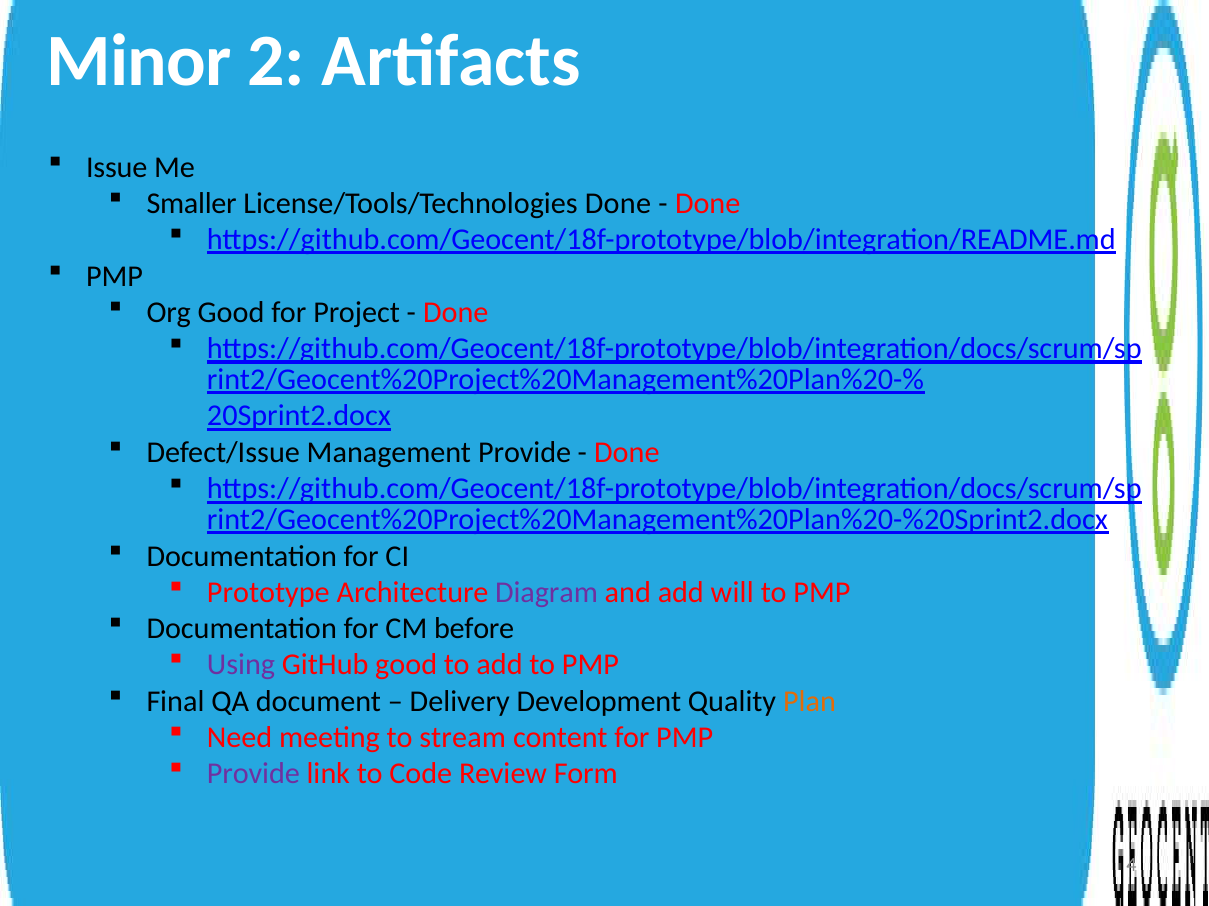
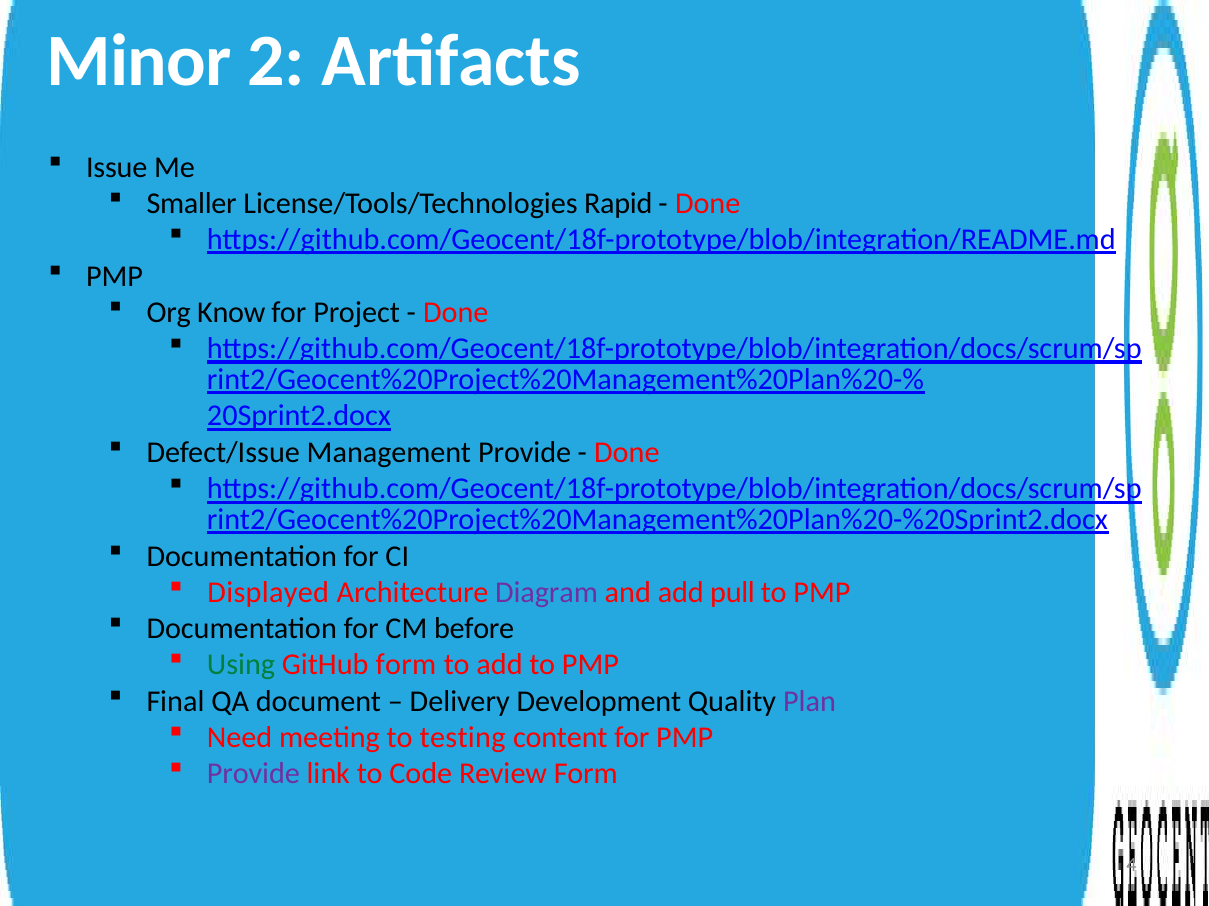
License/Tools/Technologies Done: Done -> Rapid
Org Good: Good -> Know
Prototype: Prototype -> Displayed
will: will -> pull
Using colour: purple -> green
GitHub good: good -> form
Plan colour: orange -> purple
stream: stream -> testing
